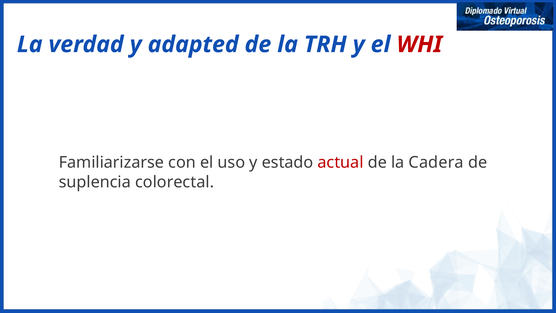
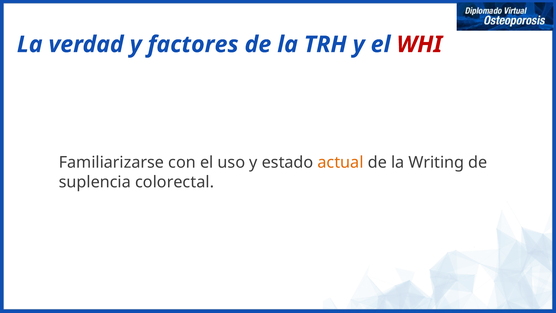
adapted: adapted -> factores
actual colour: red -> orange
Cadera: Cadera -> Writing
